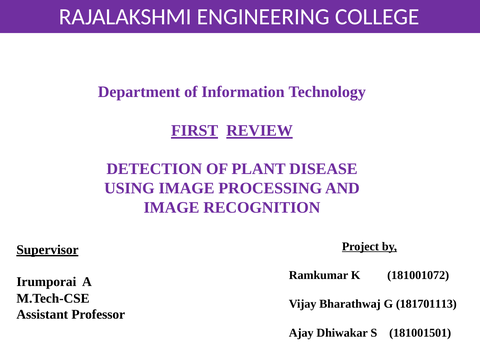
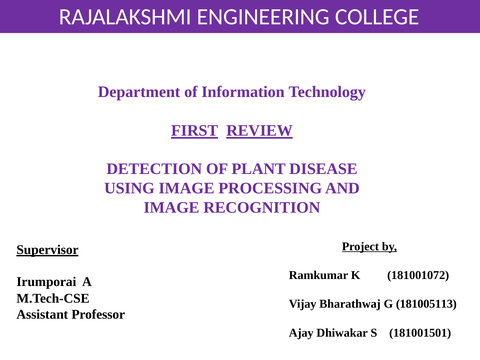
181701113: 181701113 -> 181005113
